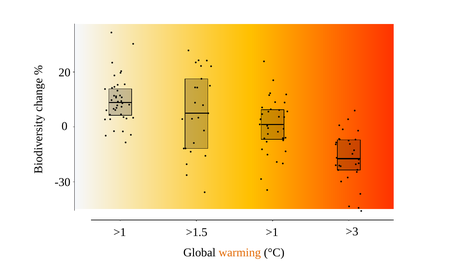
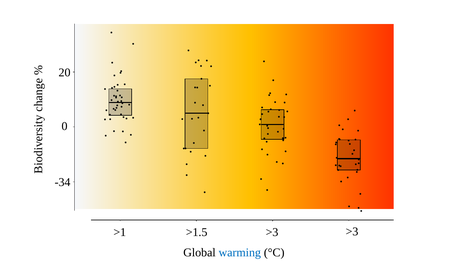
-30: -30 -> -34
>1.5 >1: >1 -> >3
warming colour: orange -> blue
